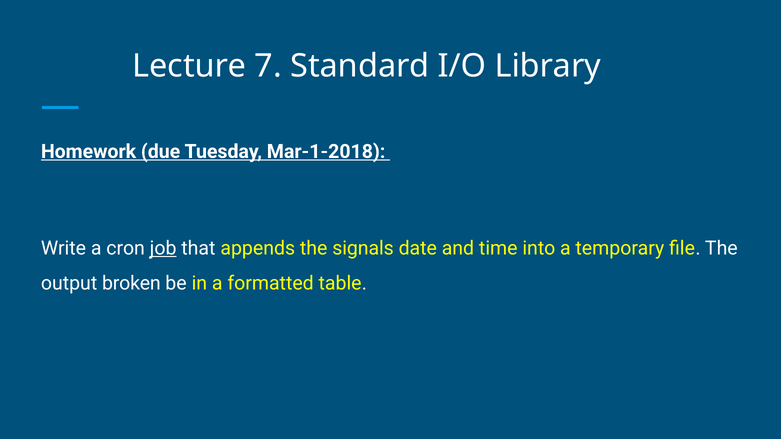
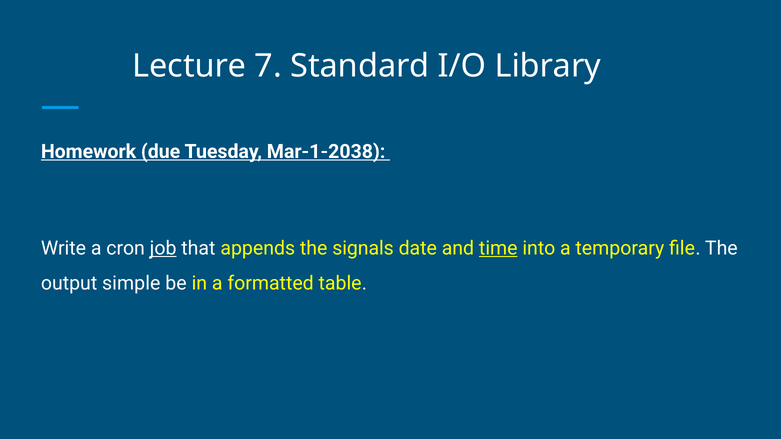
Mar-1-2018: Mar-1-2018 -> Mar-1-2038
time underline: none -> present
broken: broken -> simple
